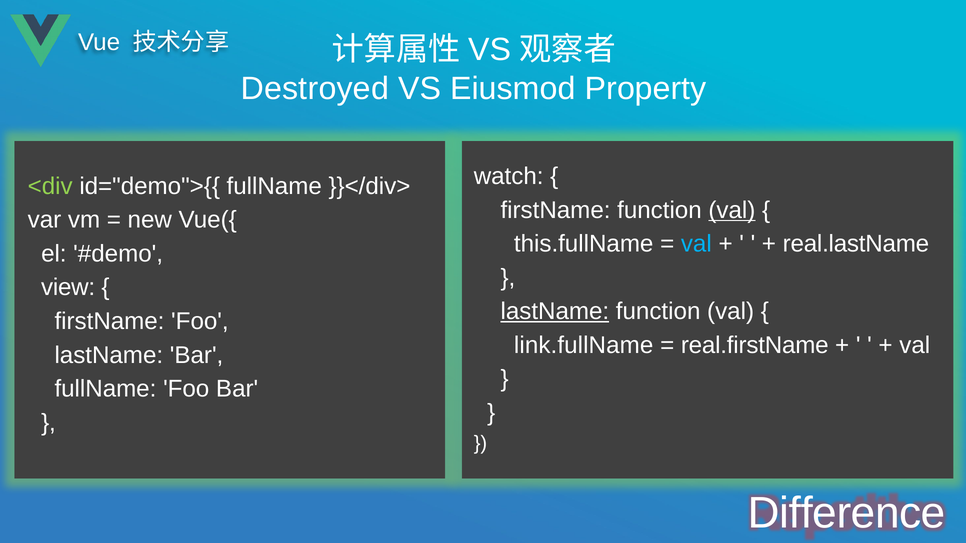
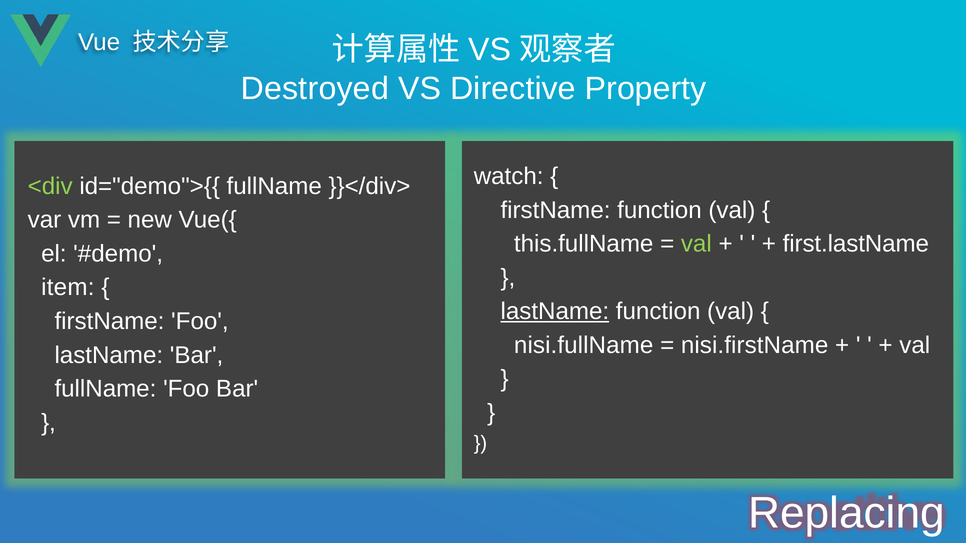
Eiusmod: Eiusmod -> Directive
val at (732, 210) underline: present -> none
val at (696, 244) colour: light blue -> light green
real.lastName: real.lastName -> first.lastName
view: view -> item
link.fullName: link.fullName -> nisi.fullName
real.firstName: real.firstName -> nisi.firstName
Difference: Difference -> Replacing
